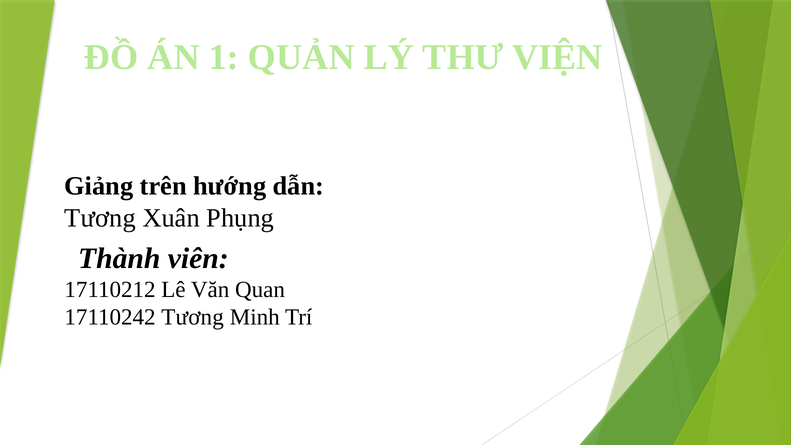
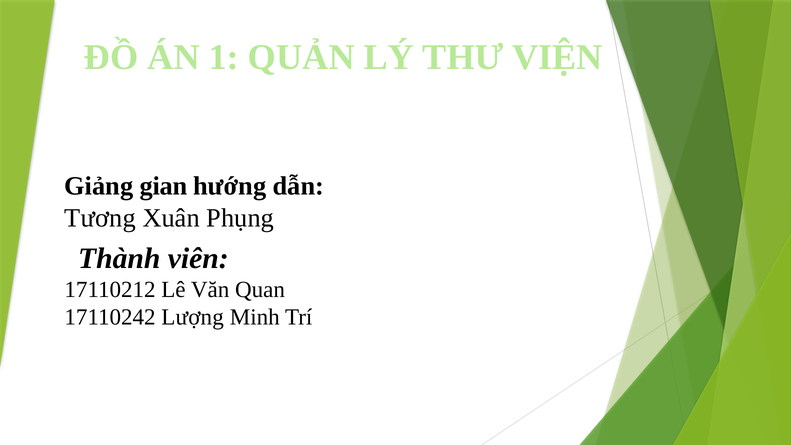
trên: trên -> gian
17110242 Tương: Tương -> Lượng
